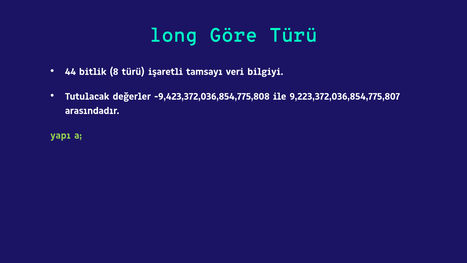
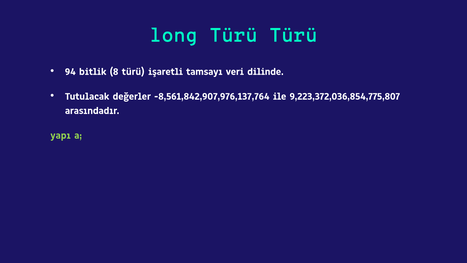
long Göre: Göre -> Türü
44: 44 -> 94
bilgiyi: bilgiyi -> dilinde
-9,423,372,036,854,775,808: -9,423,372,036,854,775,808 -> -8,561,842,907,976,137,764
